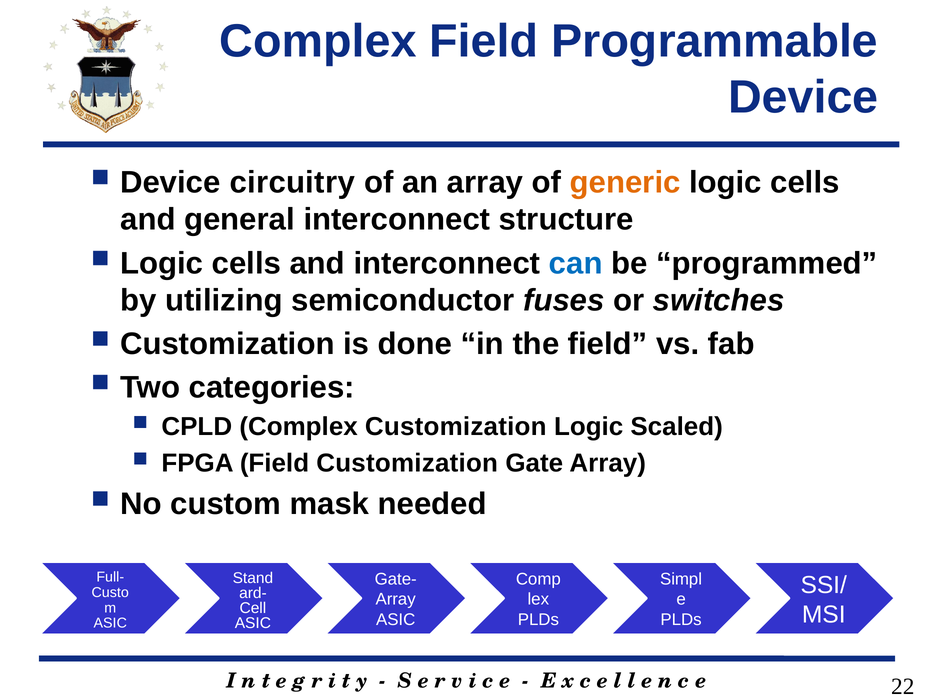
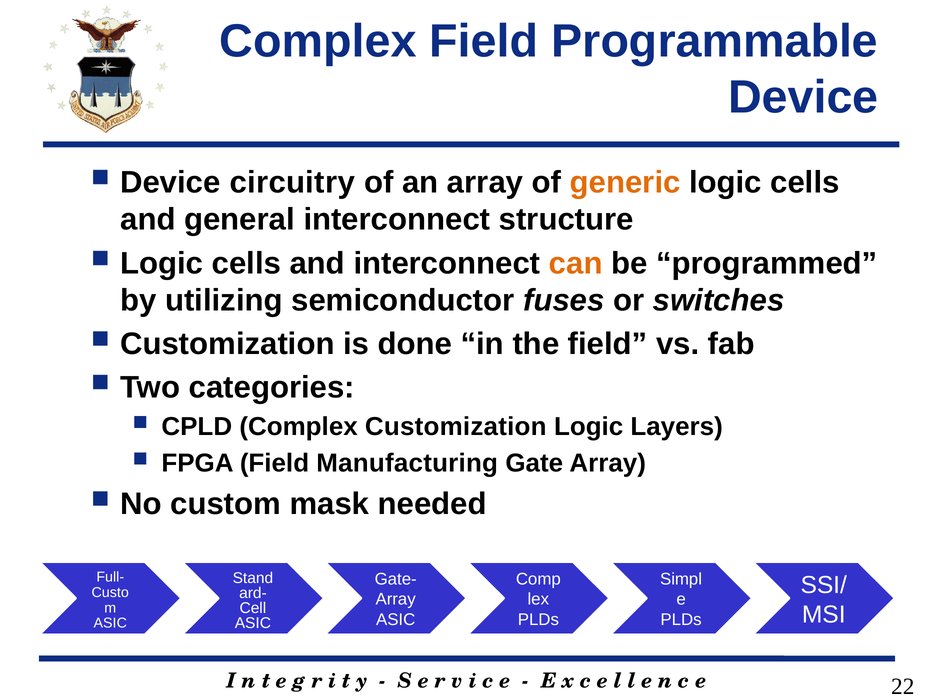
can colour: blue -> orange
Scaled: Scaled -> Layers
Field Customization: Customization -> Manufacturing
